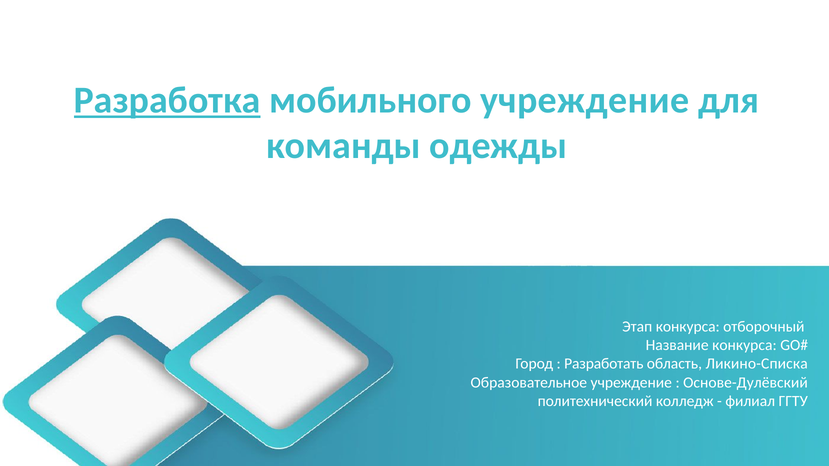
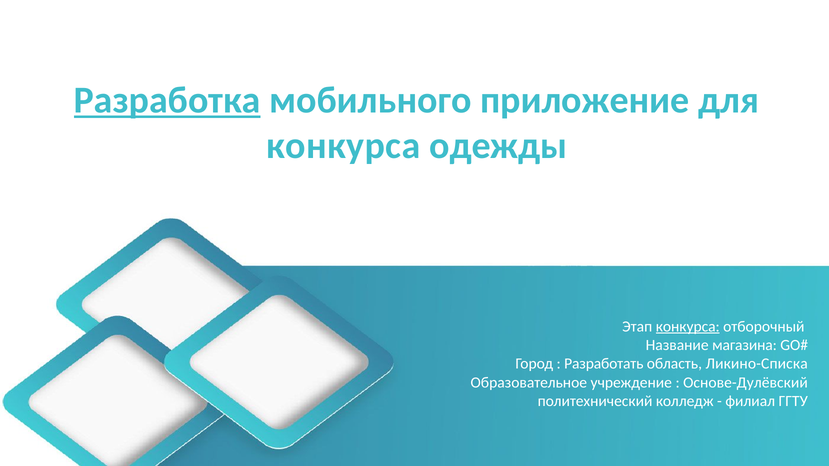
мобильного учреждение: учреждение -> приложение
команды at (343, 146): команды -> конкурса
конкурса at (688, 327) underline: none -> present
Название конкурса: конкурса -> магазина
